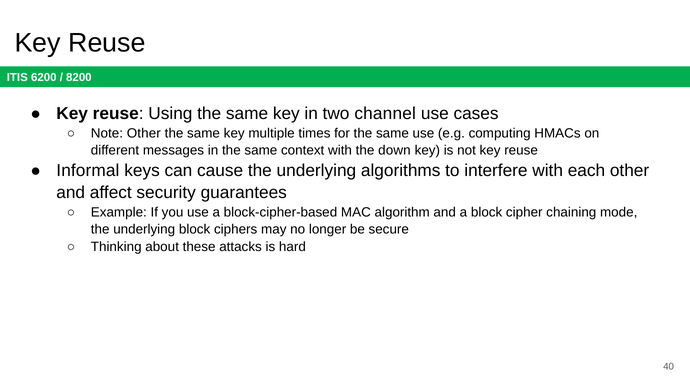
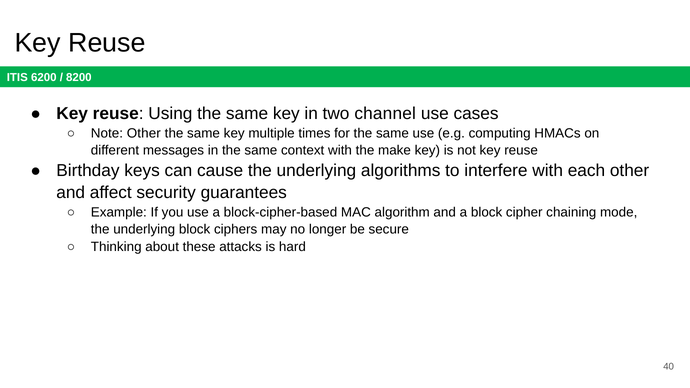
down: down -> make
Informal: Informal -> Birthday
